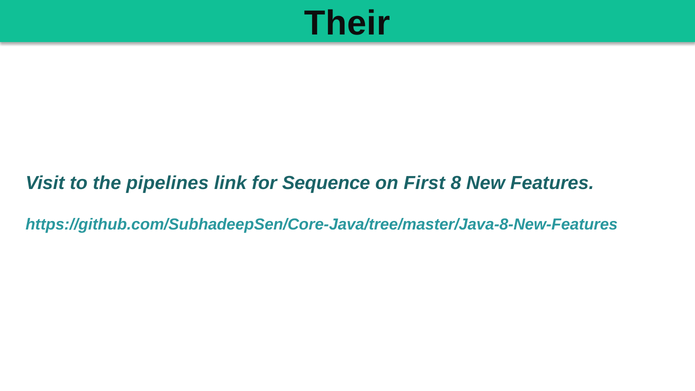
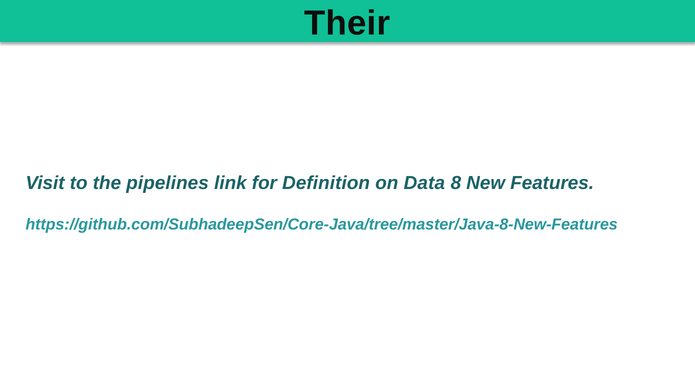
Sequence: Sequence -> Definition
First: First -> Data
